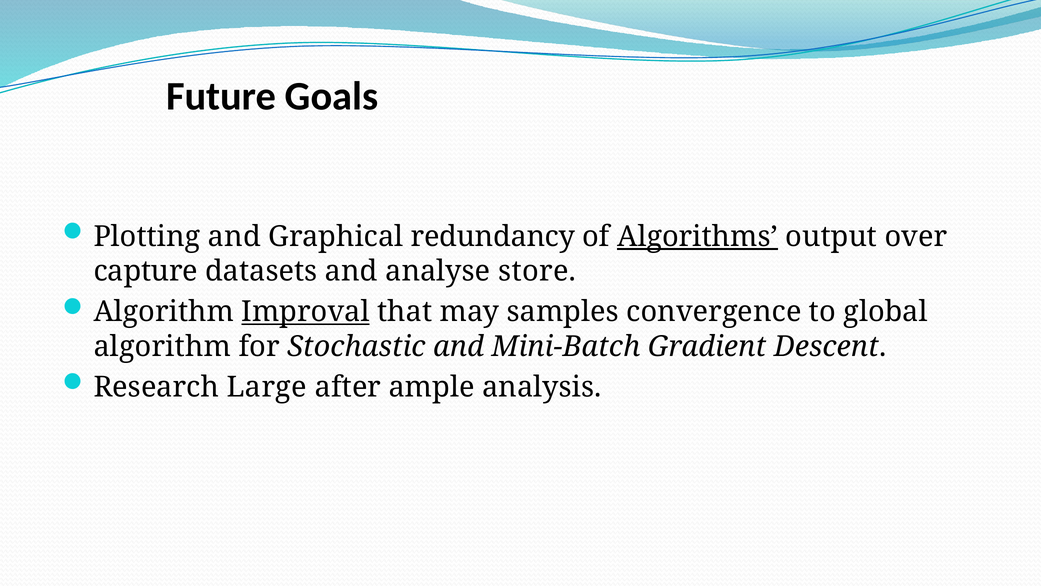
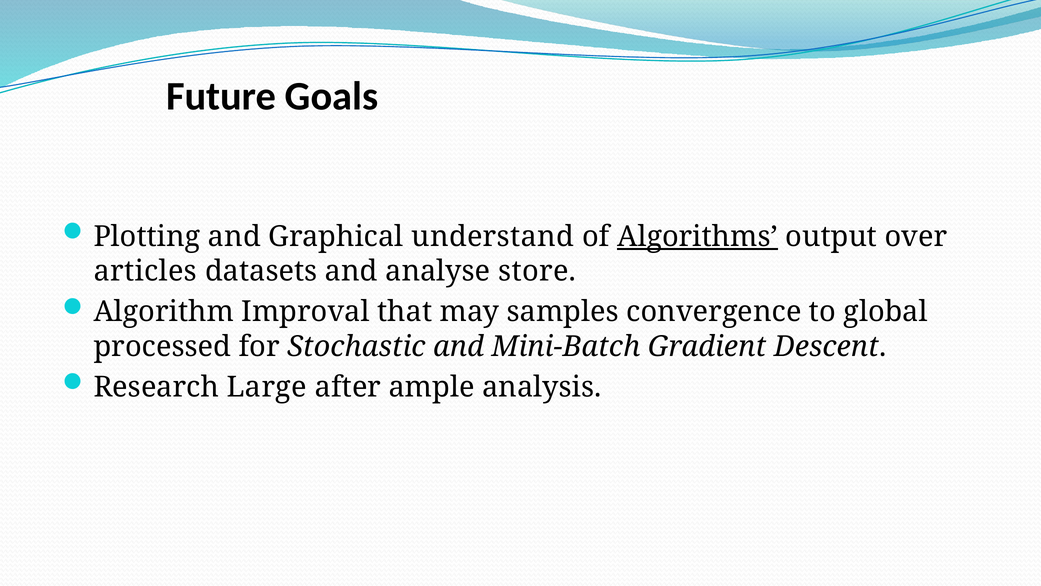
redundancy: redundancy -> understand
capture: capture -> articles
Improval underline: present -> none
algorithm at (162, 346): algorithm -> processed
